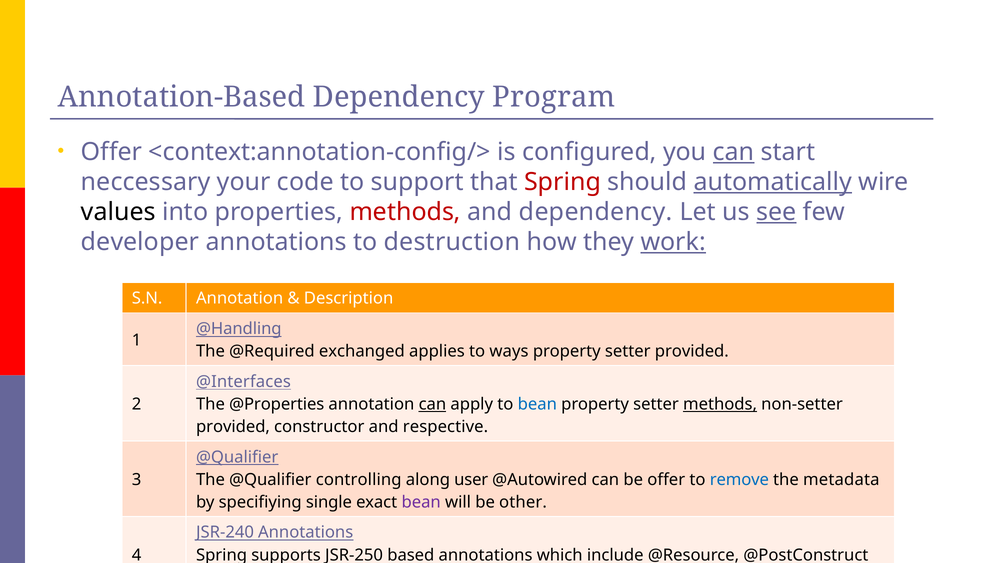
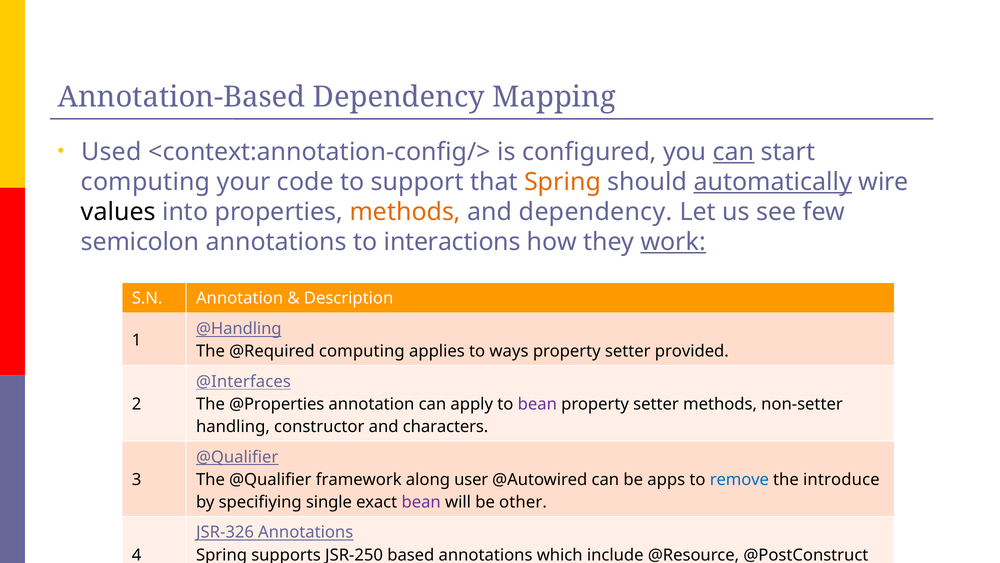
Program: Program -> Mapping
Offer at (111, 152): Offer -> Used
neccessary at (146, 182): neccessary -> computing
Spring at (563, 182) colour: red -> orange
methods at (405, 212) colour: red -> orange
see underline: present -> none
developer: developer -> semicolon
destruction: destruction -> interactions
@Required exchanged: exchanged -> computing
can at (432, 404) underline: present -> none
bean at (537, 404) colour: blue -> purple
methods at (720, 404) underline: present -> none
provided at (233, 427): provided -> handling
respective: respective -> characters
controlling: controlling -> framework
be offer: offer -> apps
metadata: metadata -> introduce
JSR-240: JSR-240 -> JSR-326
